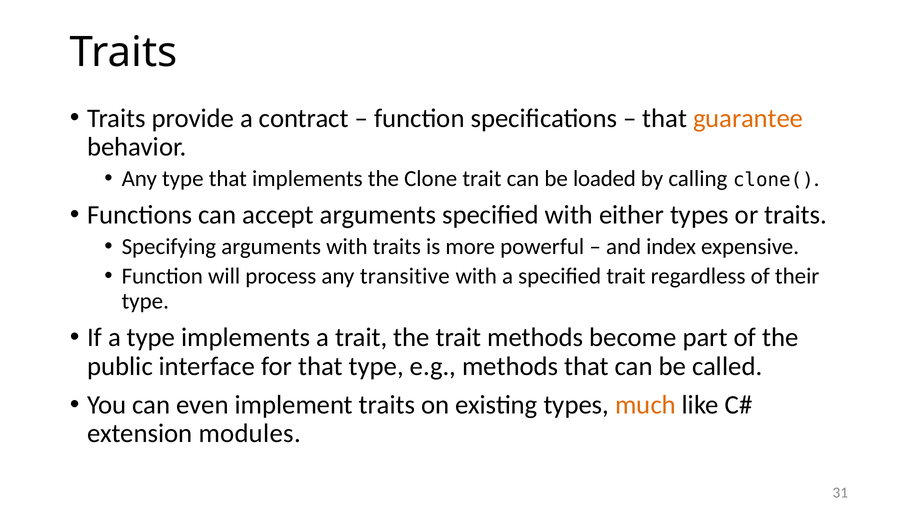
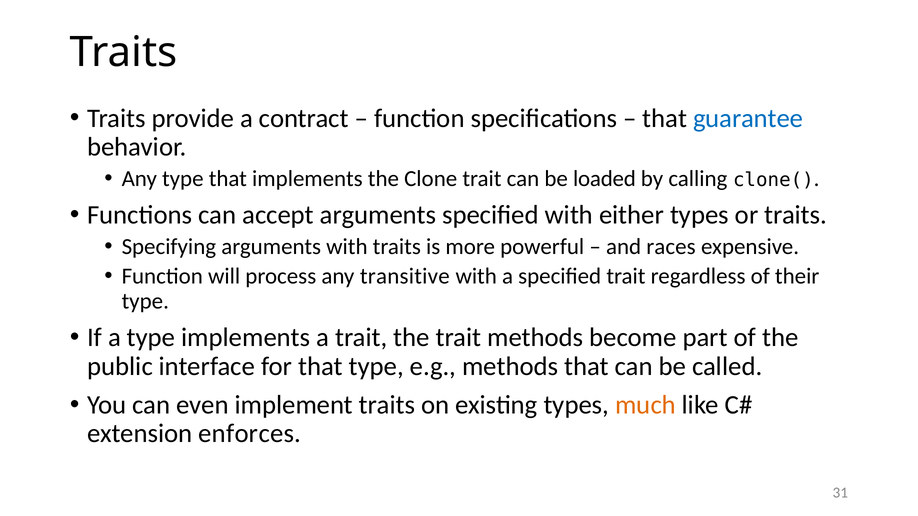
guarantee colour: orange -> blue
index: index -> races
modules: modules -> enforces
